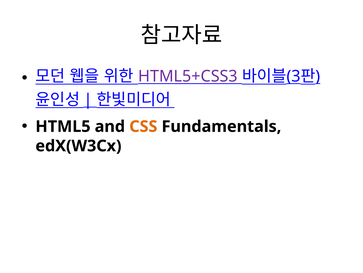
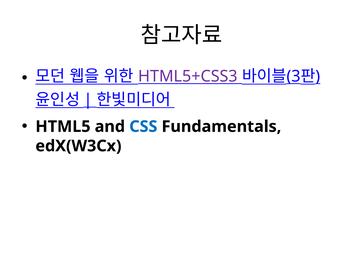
CSS colour: orange -> blue
